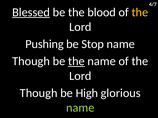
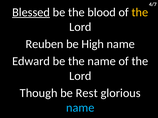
Pushing: Pushing -> Reuben
Stop: Stop -> High
Though at (31, 61): Though -> Edward
the at (76, 61) underline: present -> none
High: High -> Rest
name at (80, 108) colour: light green -> light blue
